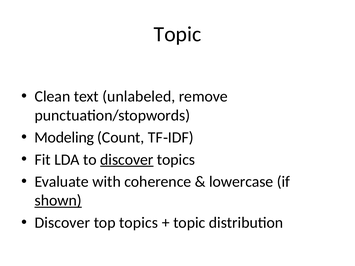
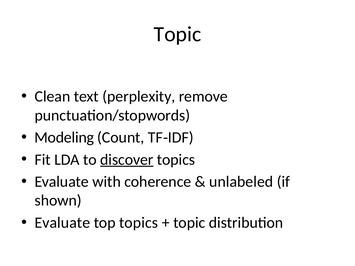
unlabeled: unlabeled -> perplexity
lowercase: lowercase -> unlabeled
shown underline: present -> none
Discover at (62, 223): Discover -> Evaluate
